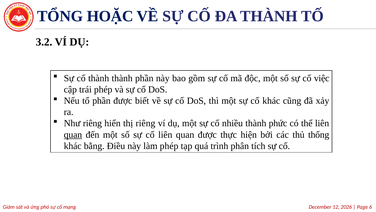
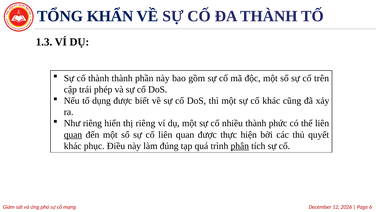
HOẶC: HOẶC -> KHẨN
3.2: 3.2 -> 1.3
việc: việc -> trên
tổ phần: phần -> dụng
thống: thống -> quyết
bằng: bằng -> phục
làm phép: phép -> đúng
phân underline: none -> present
